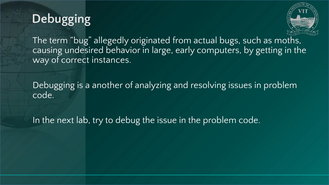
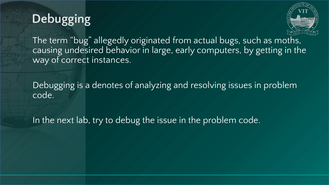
another: another -> denotes
